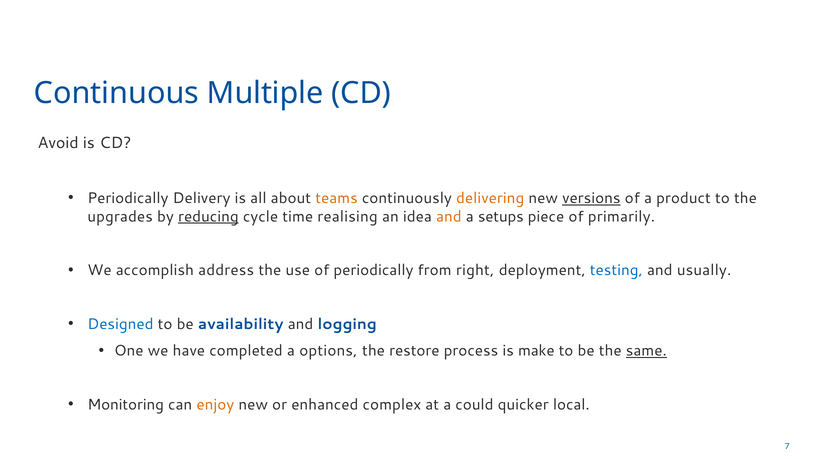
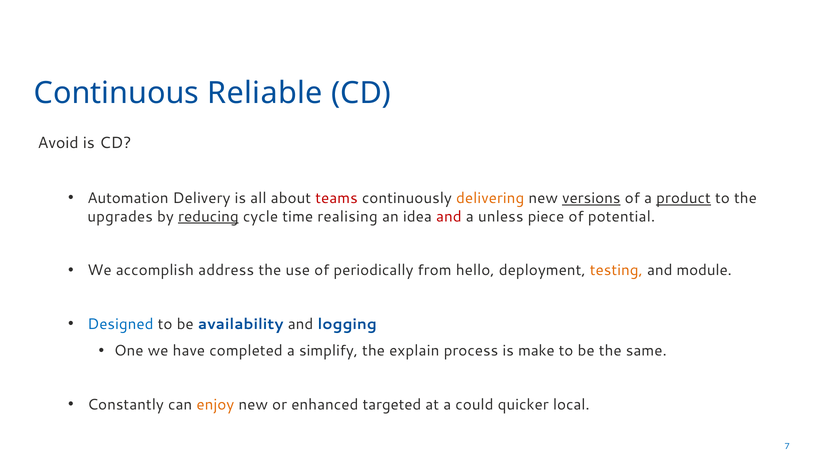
Multiple: Multiple -> Reliable
Periodically at (128, 198): Periodically -> Automation
teams colour: orange -> red
product underline: none -> present
and at (449, 216) colour: orange -> red
setups: setups -> unless
primarily: primarily -> potential
right: right -> hello
testing colour: blue -> orange
usually: usually -> module
options: options -> simplify
restore: restore -> explain
same underline: present -> none
Monitoring: Monitoring -> Constantly
complex: complex -> targeted
